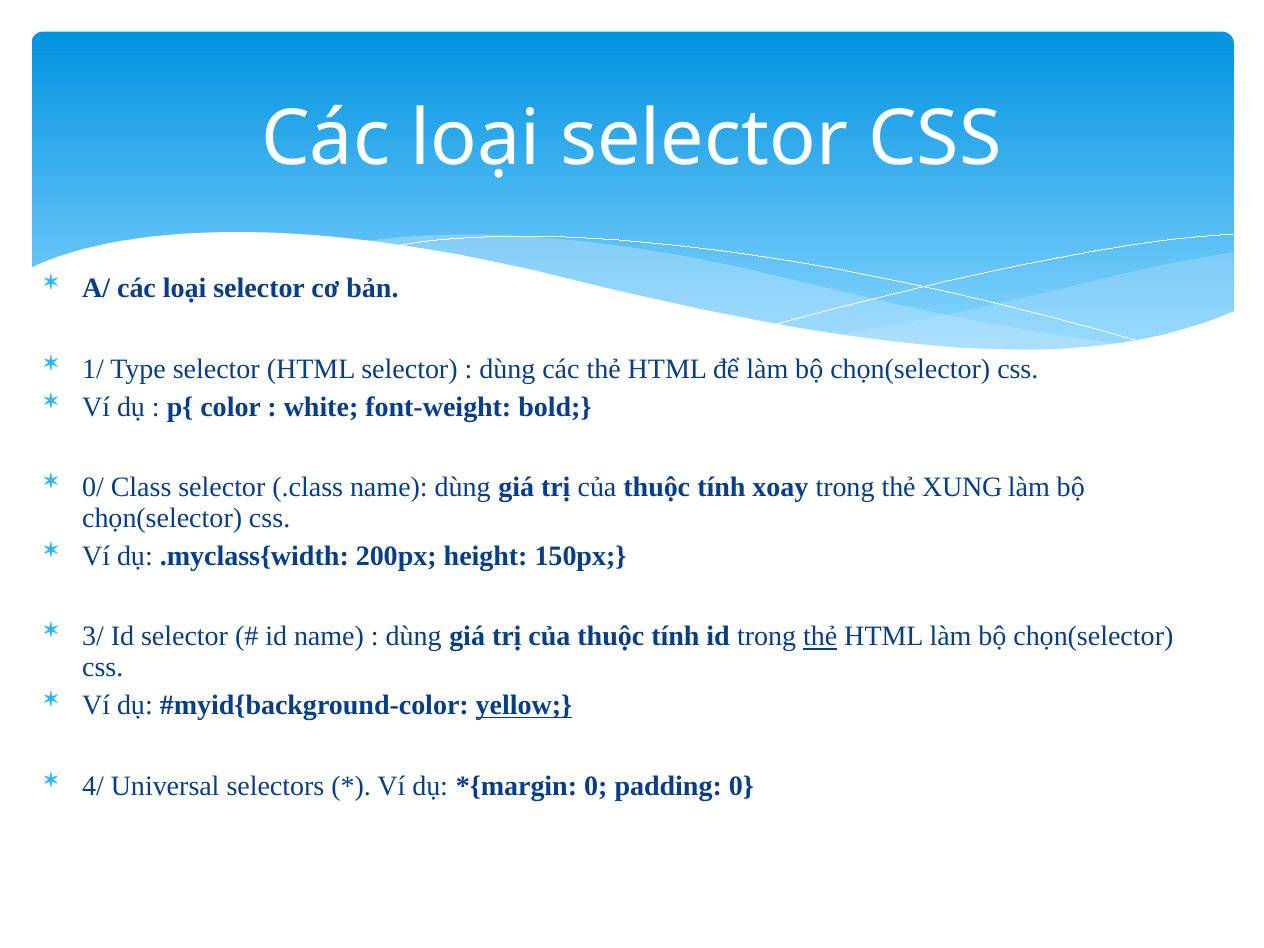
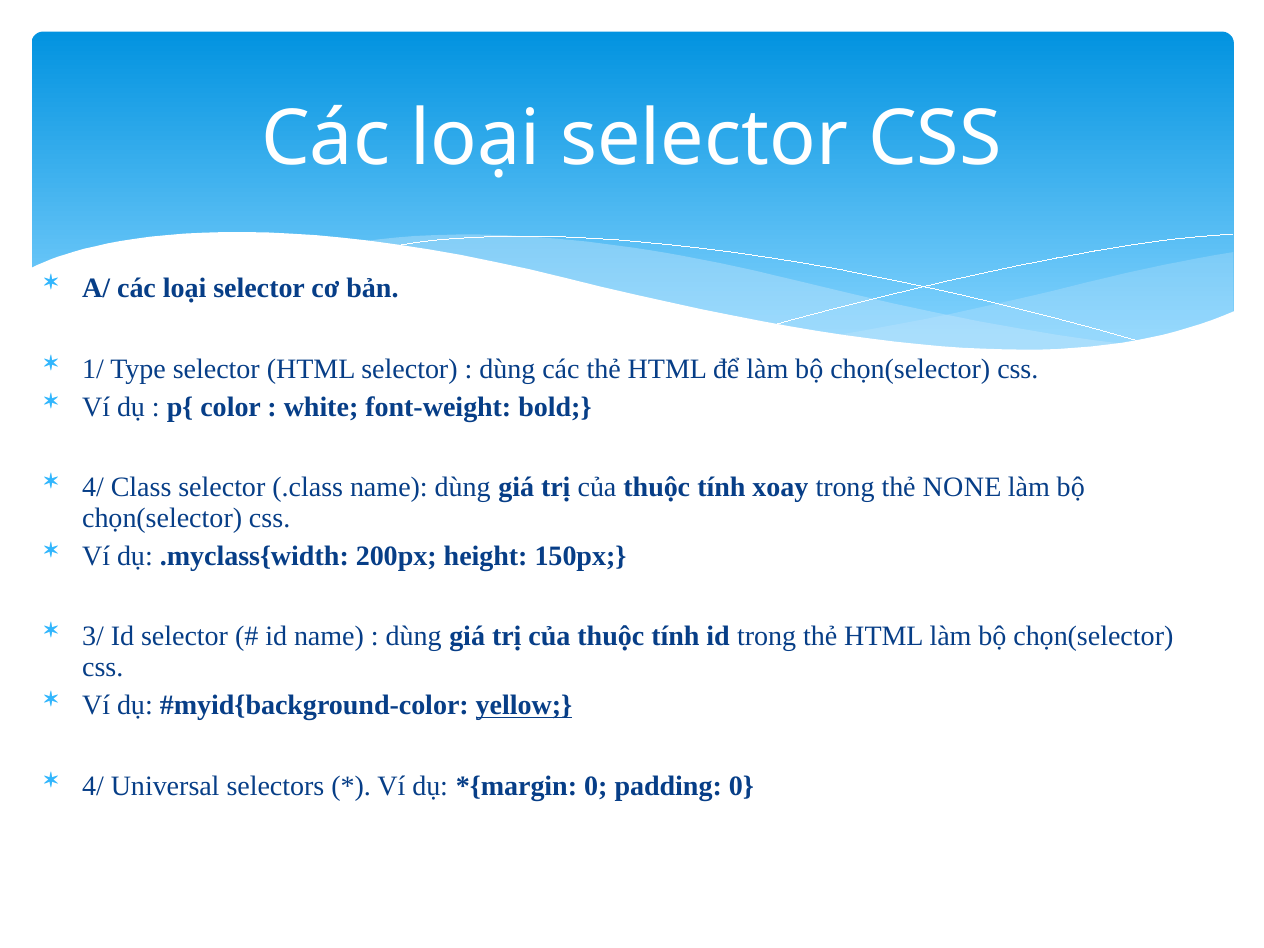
0/ at (93, 488): 0/ -> 4/
XUNG: XUNG -> NONE
thẻ at (820, 637) underline: present -> none
